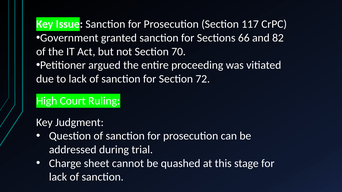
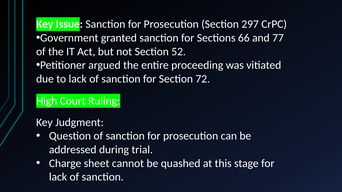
117: 117 -> 297
82: 82 -> 77
70: 70 -> 52
